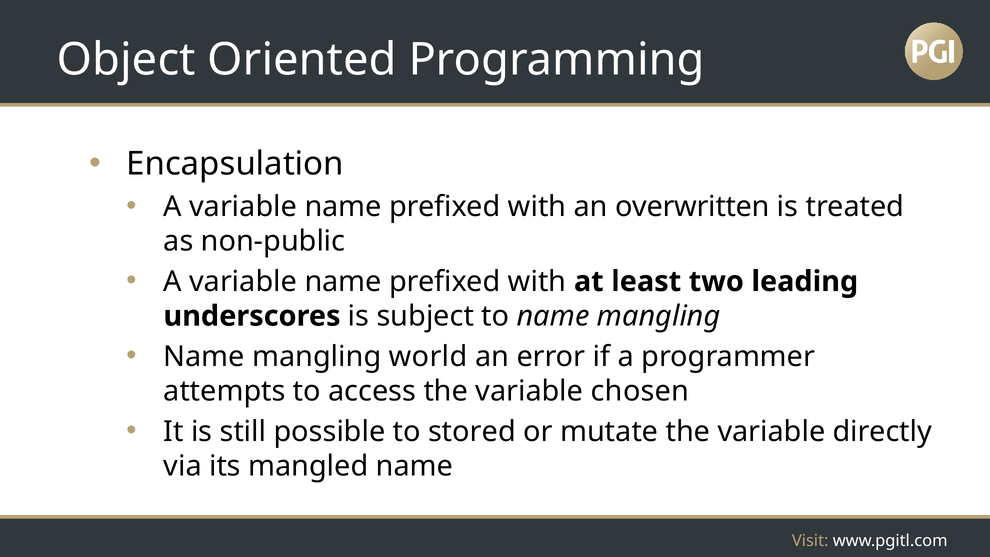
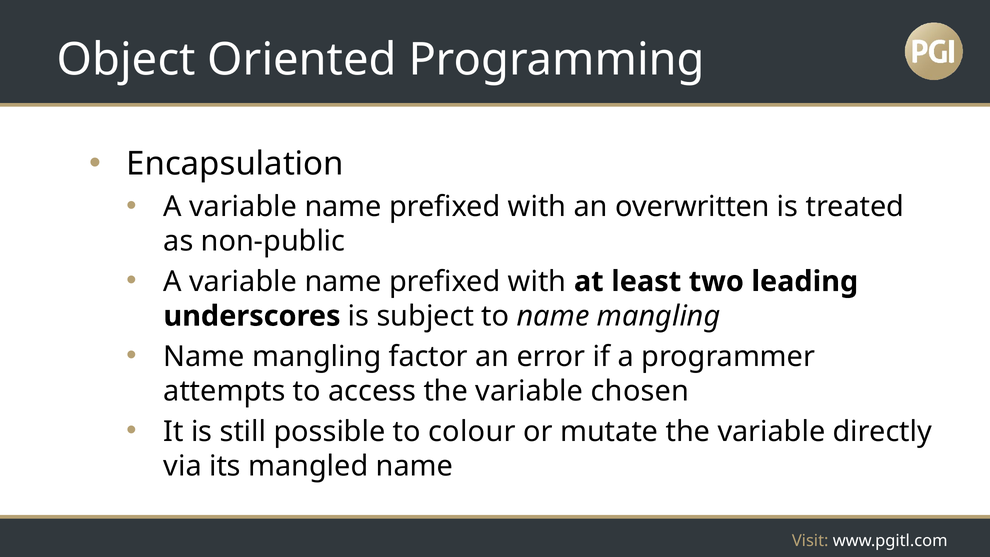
world: world -> factor
stored: stored -> colour
